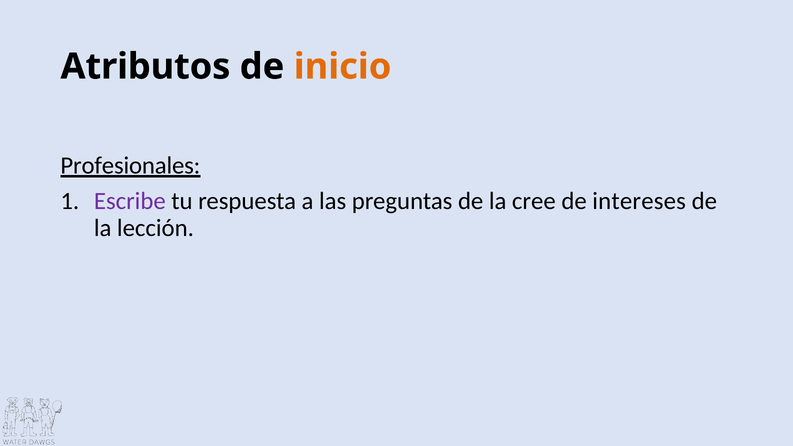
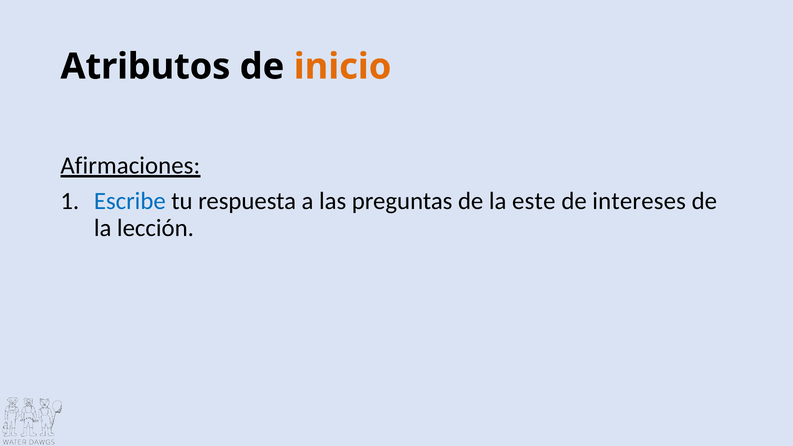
Profesionales: Profesionales -> Afirmaciones
Escribe colour: purple -> blue
cree: cree -> este
